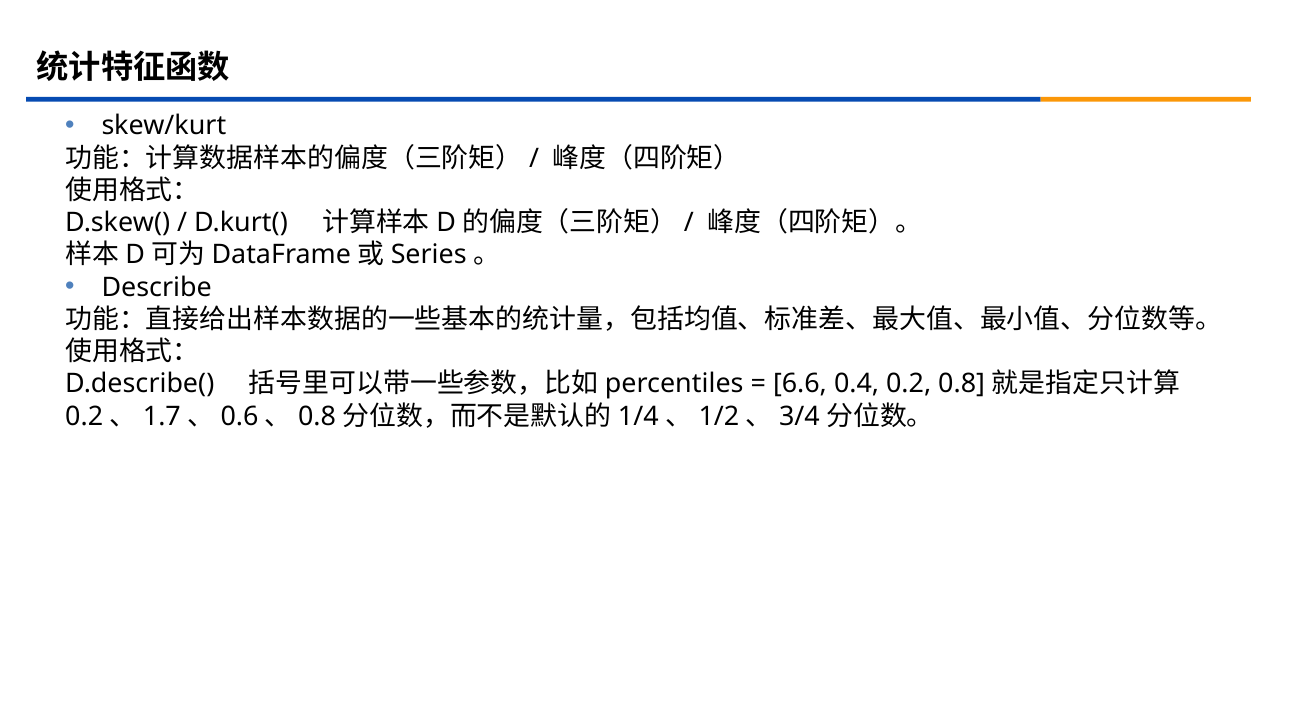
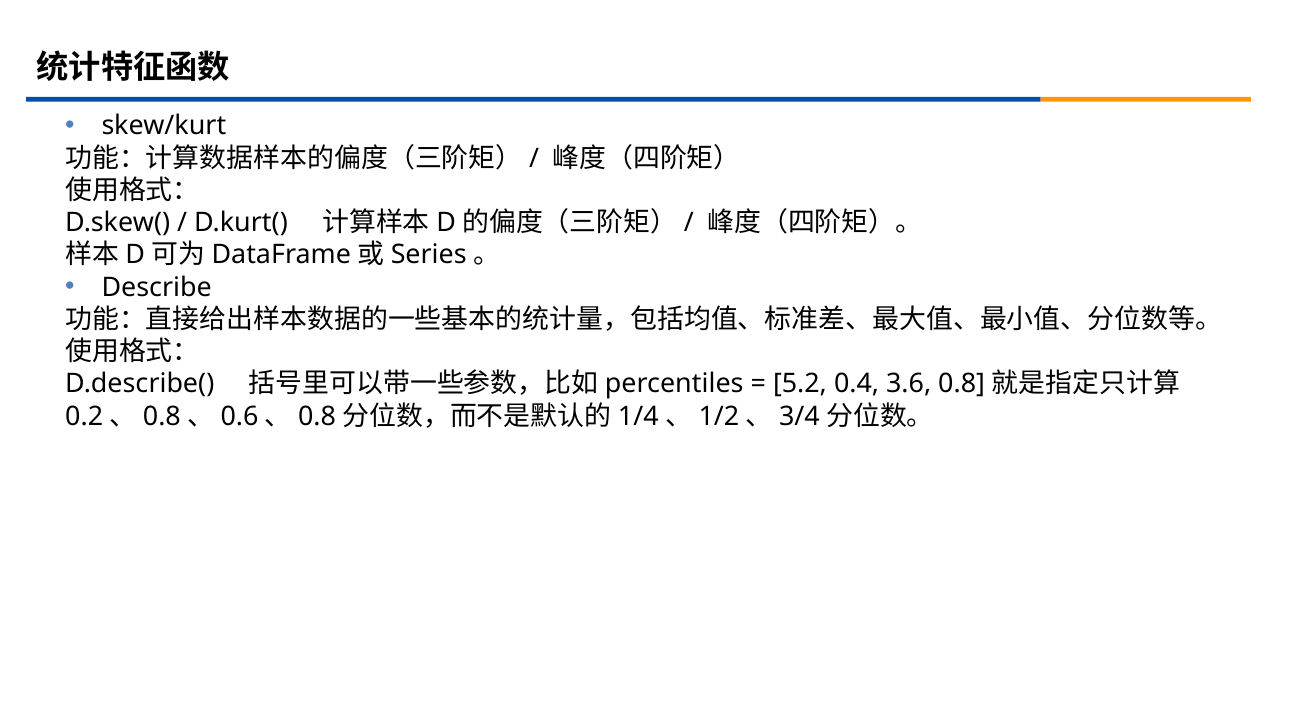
6.6: 6.6 -> 5.2
0.4 0.2: 0.2 -> 3.6
1.7 at (162, 416): 1.7 -> 0.8
